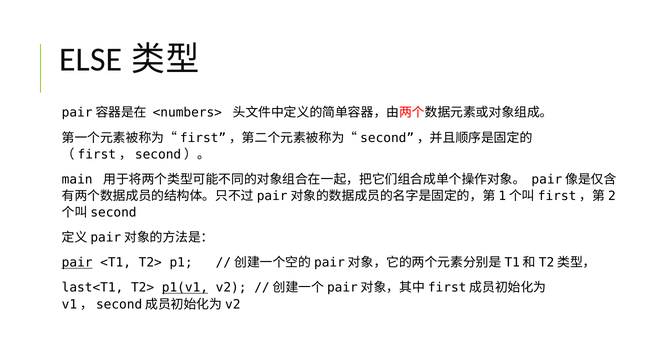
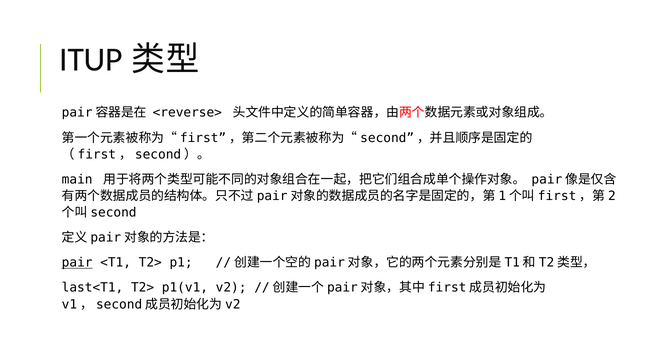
ELSE: ELSE -> ITUP
<numbers>: <numbers> -> <reverse>
p1(v1 underline: present -> none
